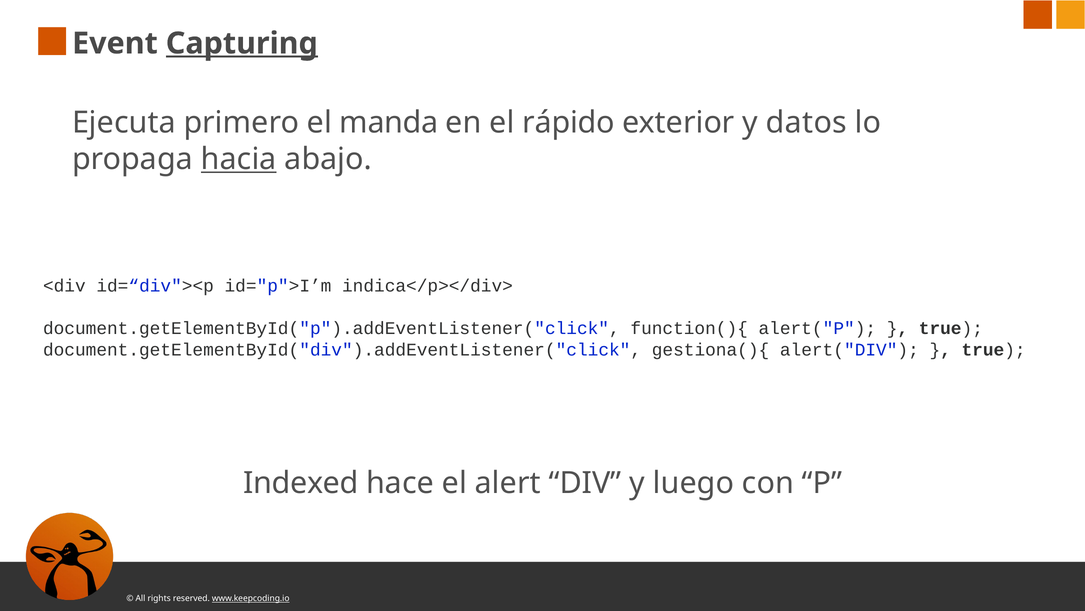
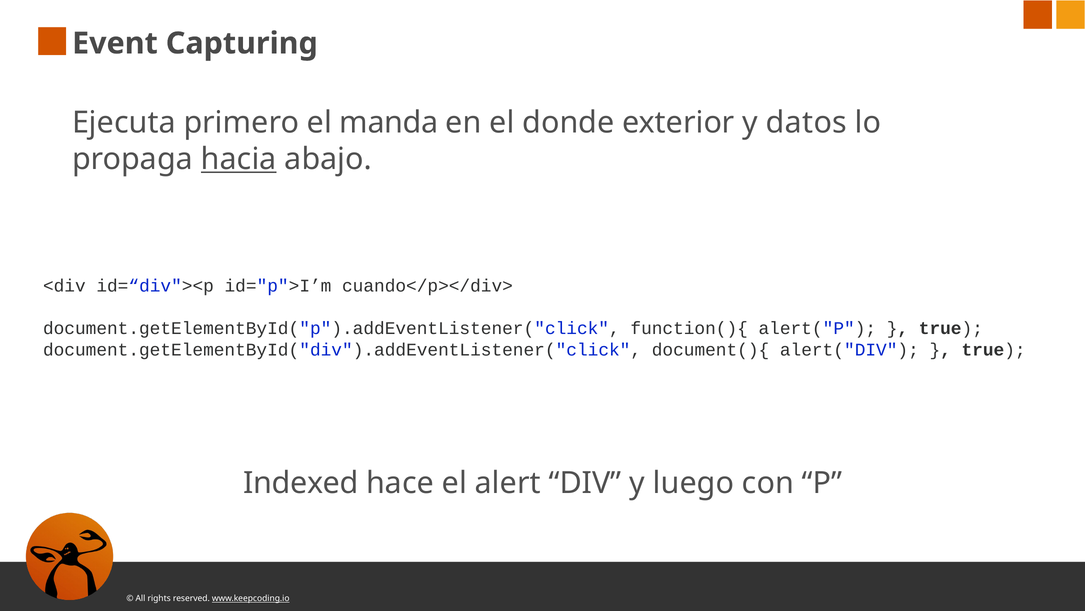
Capturing underline: present -> none
rápido: rápido -> donde
indica</p></div>: indica</p></div> -> cuando</p></div>
gestiona(){: gestiona(){ -> document(){
